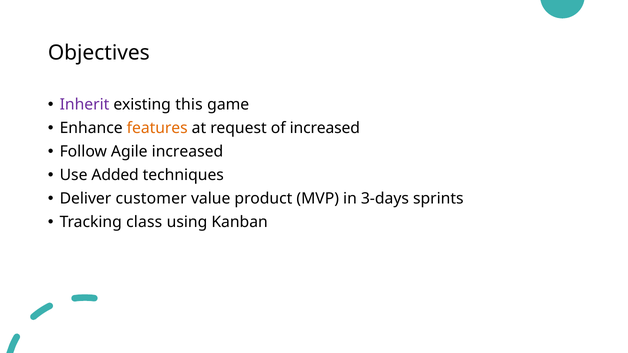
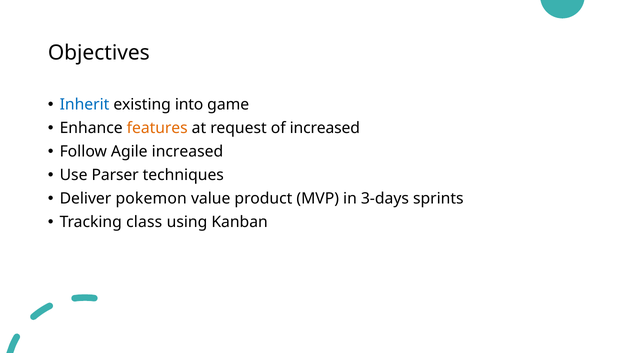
Inherit colour: purple -> blue
this: this -> into
Added: Added -> Parser
customer: customer -> pokemon
